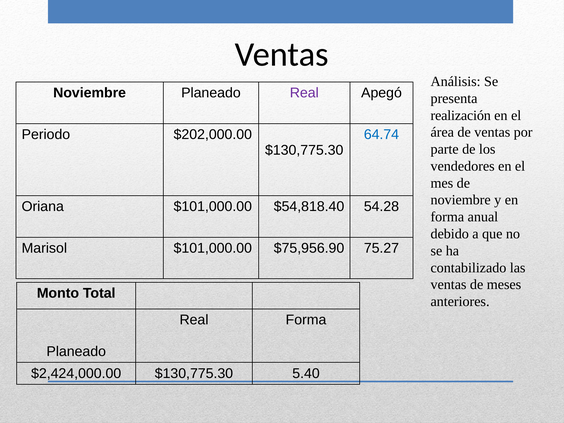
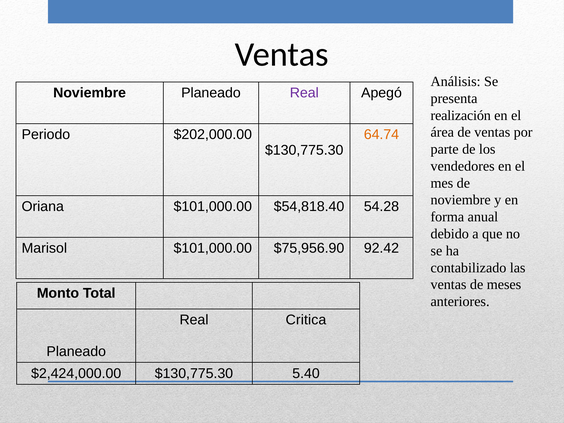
64.74 colour: blue -> orange
75.27: 75.27 -> 92.42
Real Forma: Forma -> Critica
